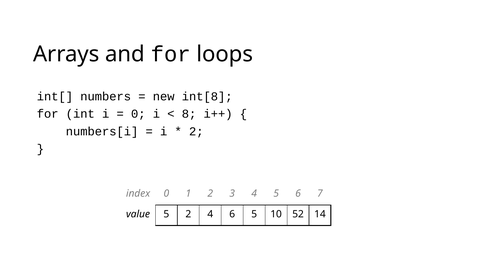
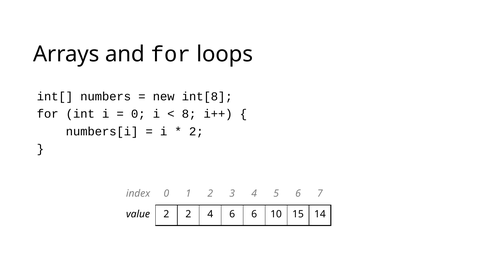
value 5: 5 -> 2
6 5: 5 -> 6
52: 52 -> 15
